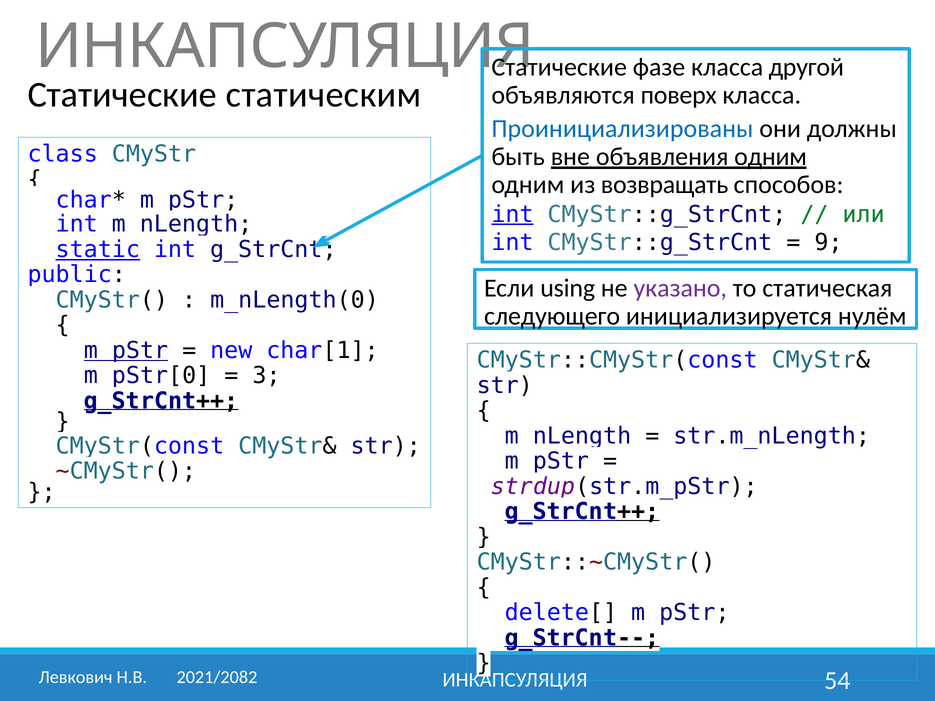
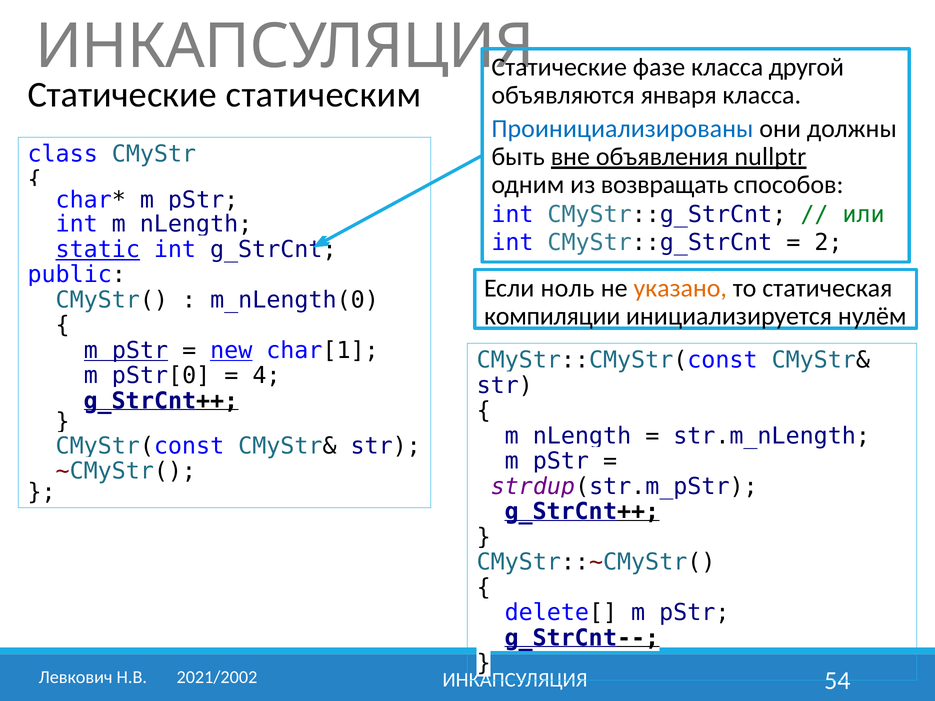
поверх: поверх -> января
объявления одним: одним -> nullptr
int at (512, 214) underline: present -> none
9: 9 -> 2
using: using -> ноль
указано colour: purple -> orange
следующего: следующего -> компиляции
new underline: none -> present
3: 3 -> 4
2021/2082: 2021/2082 -> 2021/2002
